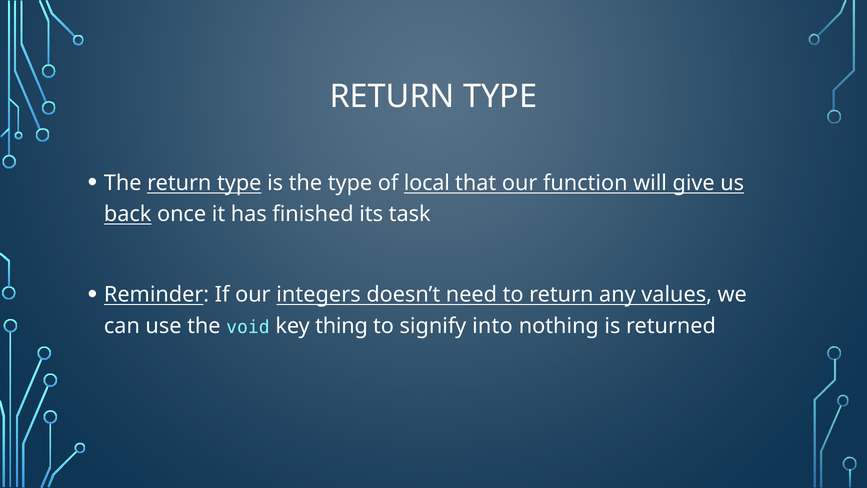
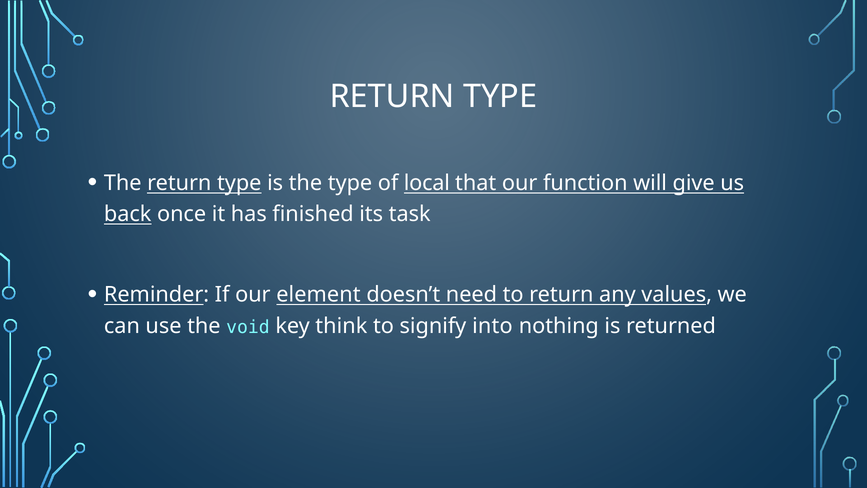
integers: integers -> element
thing: thing -> think
